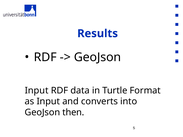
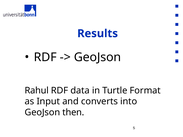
Input at (37, 91): Input -> Rahul
